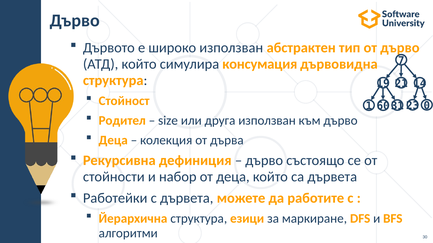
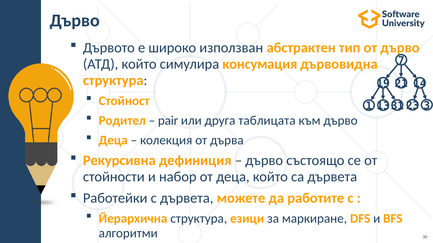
0: 0 -> 3
60: 60 -> 13
size: size -> pair
друга използван: използван -> таблицата
